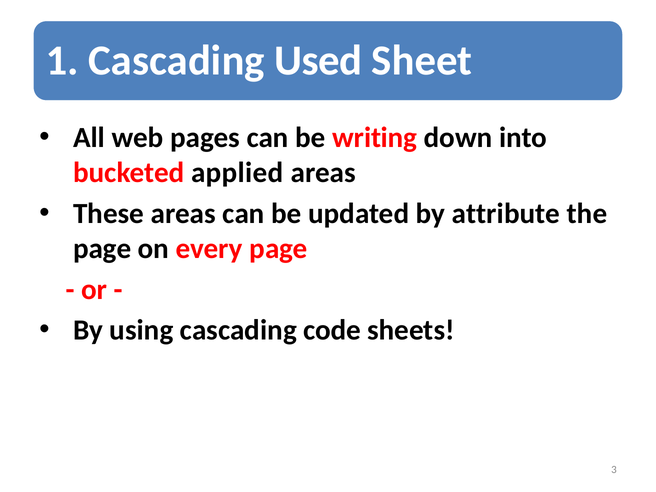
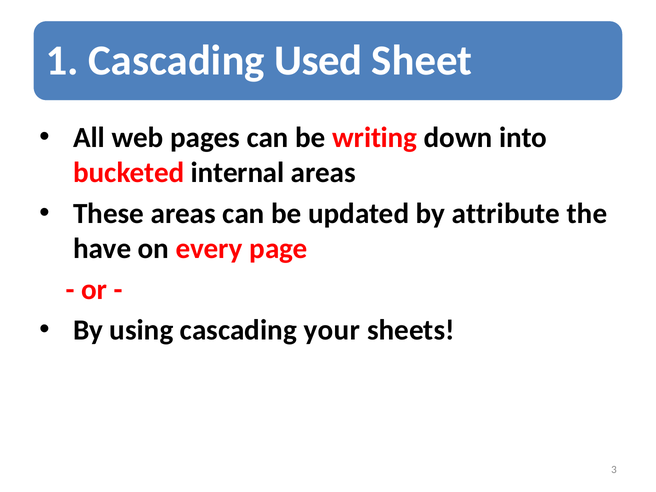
applied: applied -> internal
page at (102, 249): page -> have
code: code -> your
